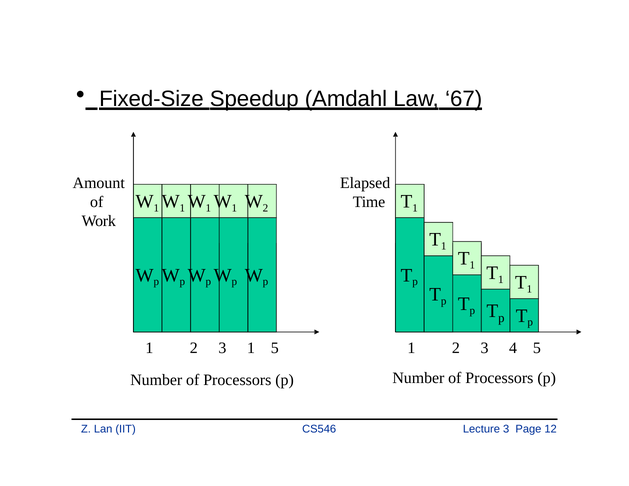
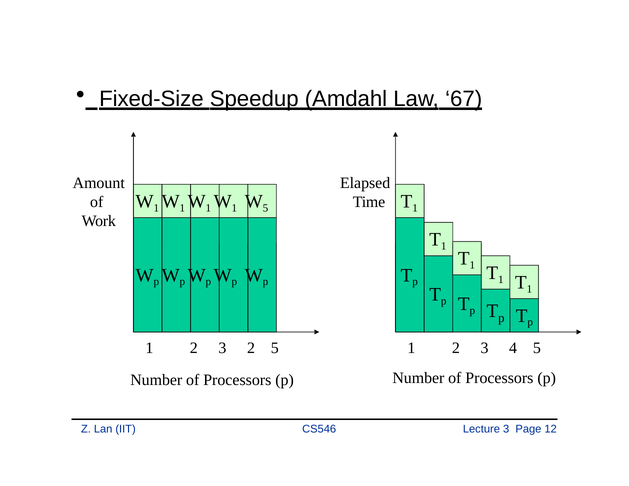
2 at (265, 208): 2 -> 5
3 1: 1 -> 2
